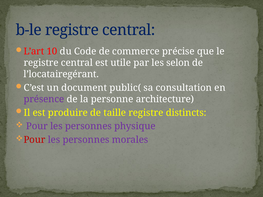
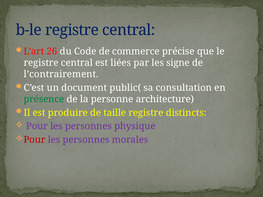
10: 10 -> 26
utile: utile -> liées
selon: selon -> signe
l’locatairegérant: l’locatairegérant -> l’contrairement
présence colour: purple -> green
